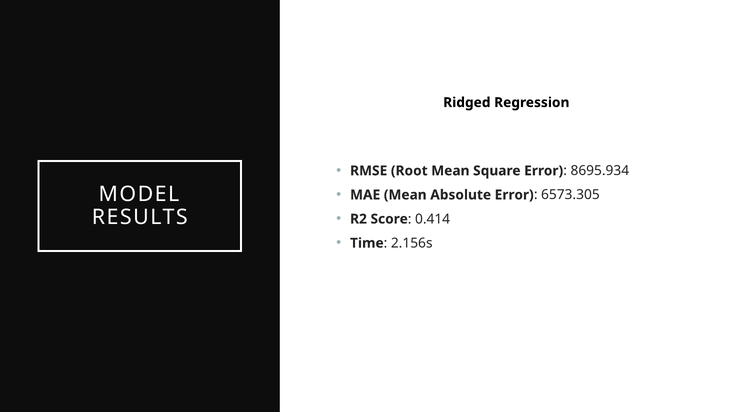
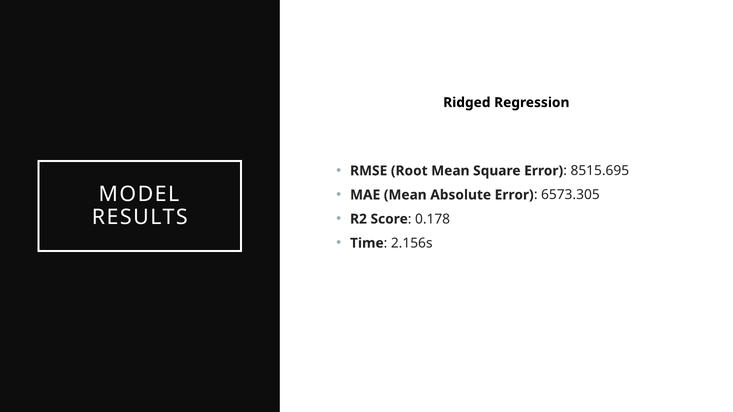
8695.934: 8695.934 -> 8515.695
0.414: 0.414 -> 0.178
